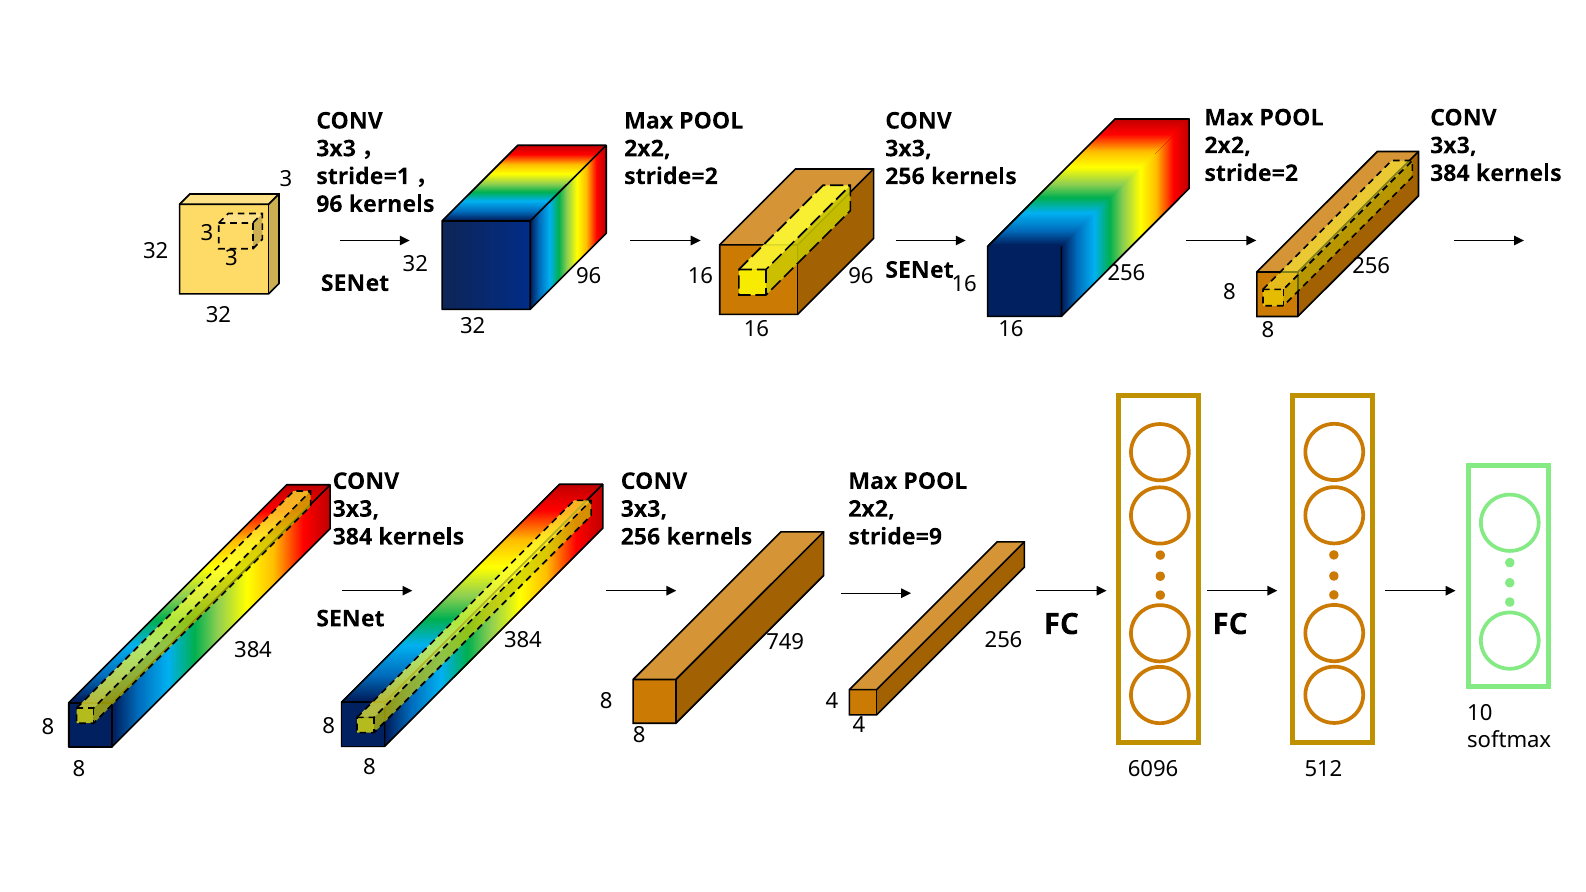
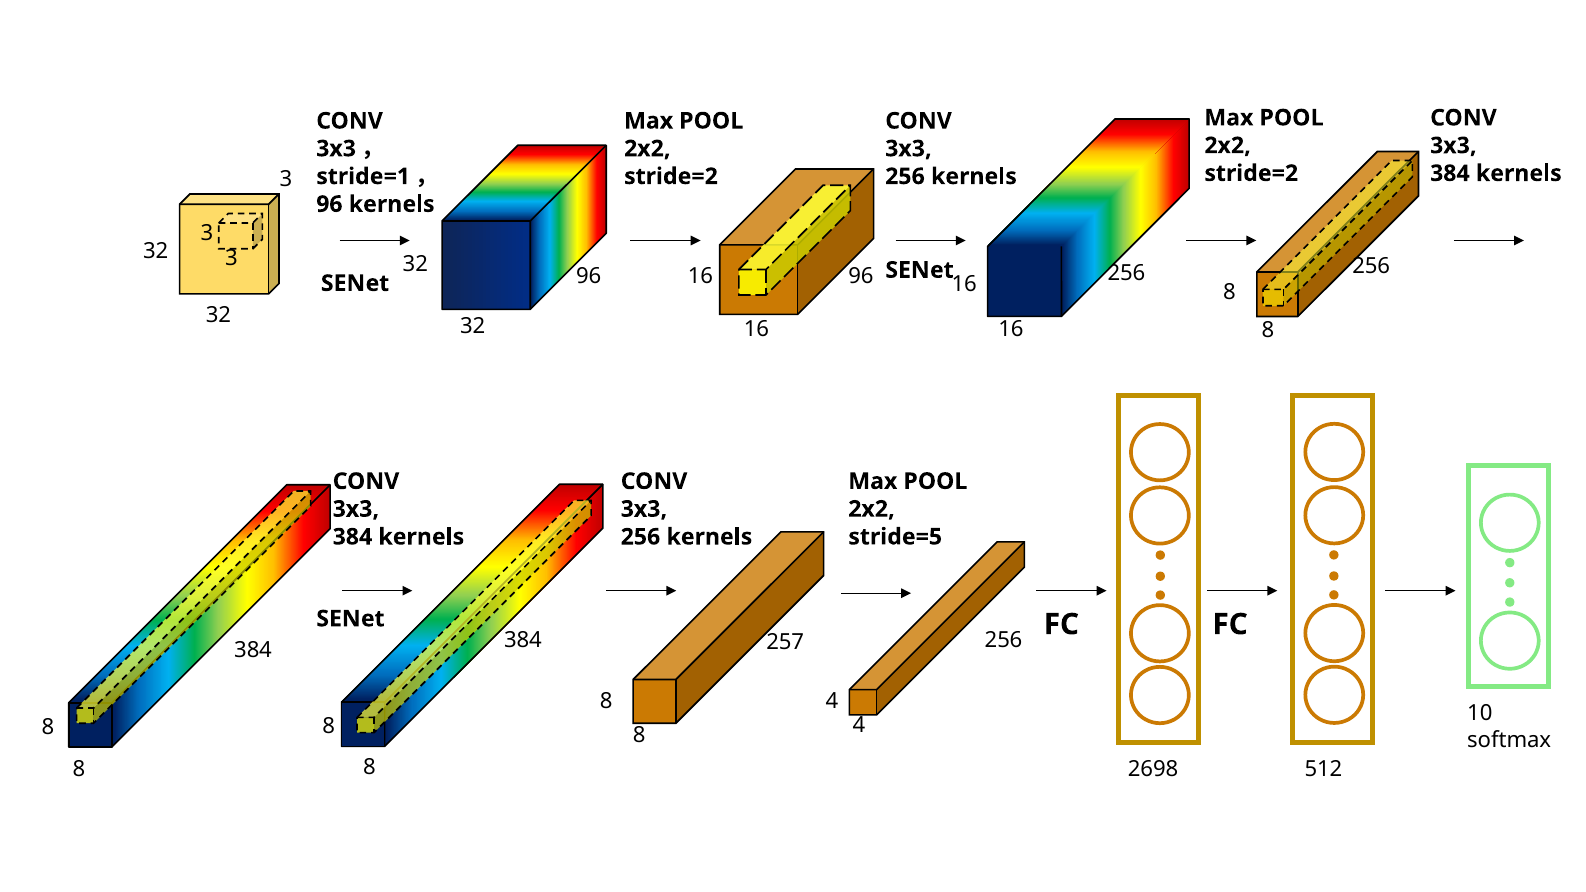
stride=9: stride=9 -> stride=5
749: 749 -> 257
6096: 6096 -> 2698
